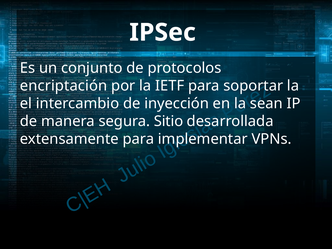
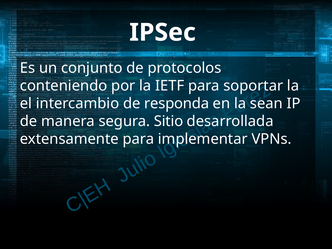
encriptación: encriptación -> conteniendo
inyección: inyección -> responda
